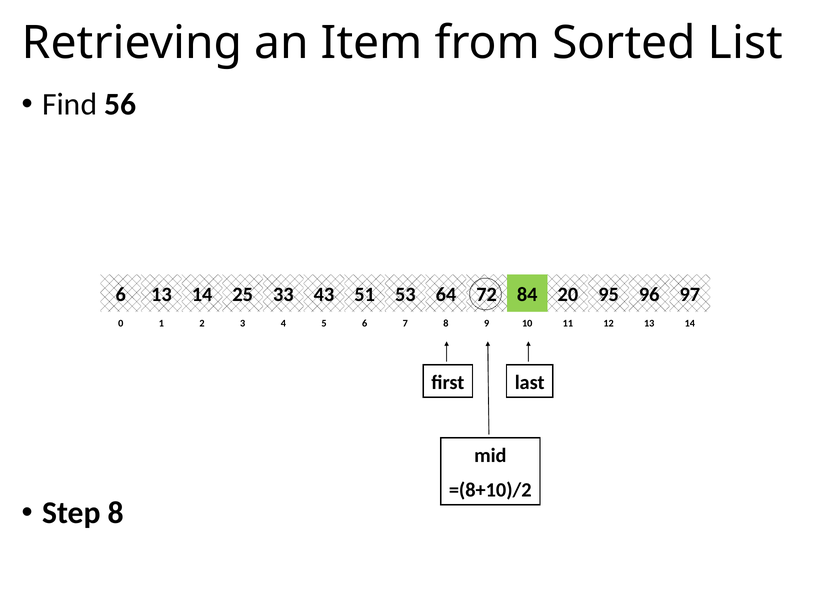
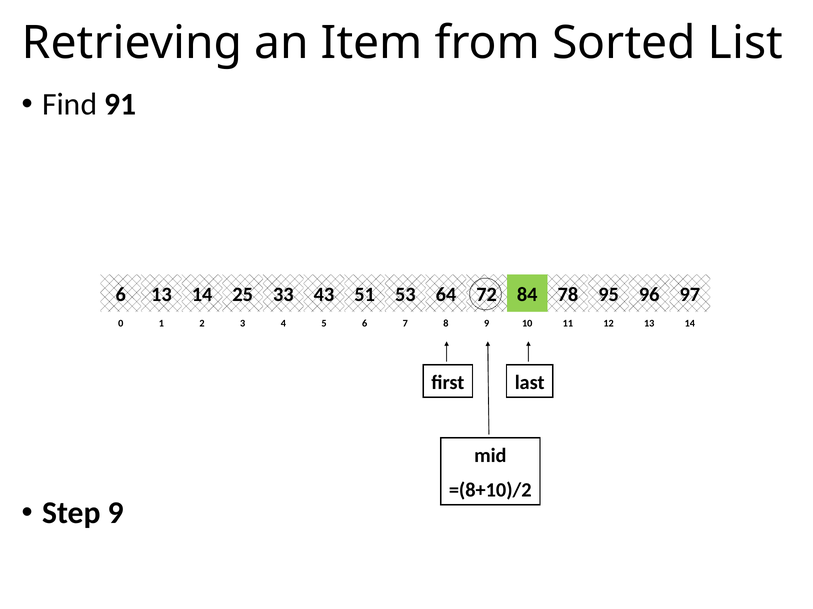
56: 56 -> 91
20: 20 -> 78
Step 8: 8 -> 9
